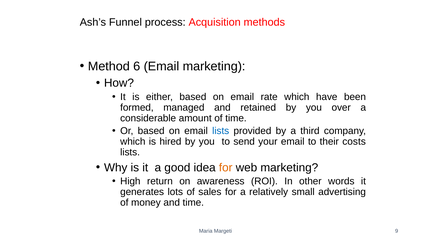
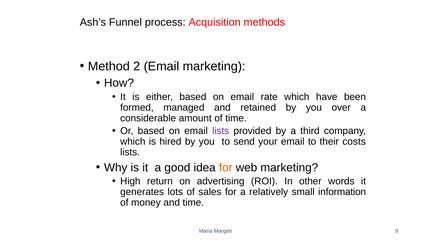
6: 6 -> 2
lists at (221, 131) colour: blue -> purple
awareness: awareness -> advertising
advertising: advertising -> information
